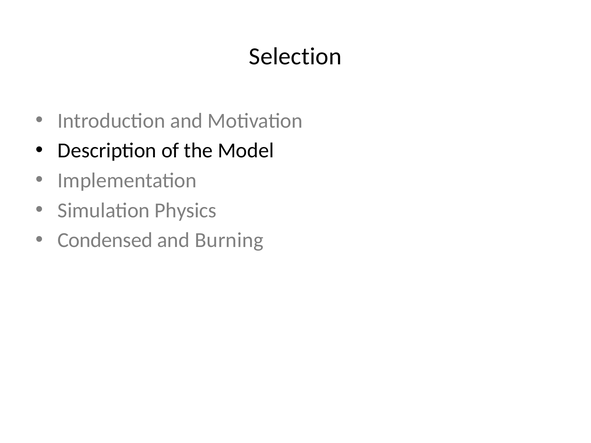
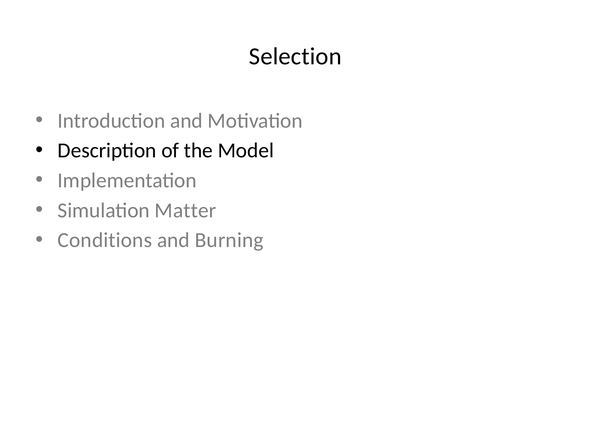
Physics: Physics -> Matter
Condensed: Condensed -> Conditions
